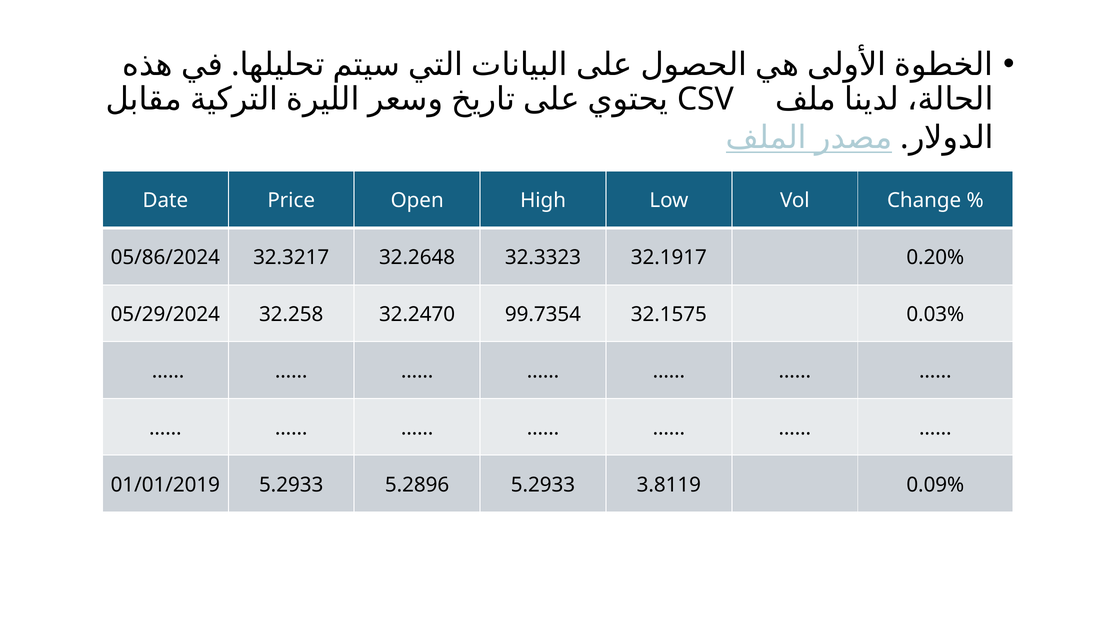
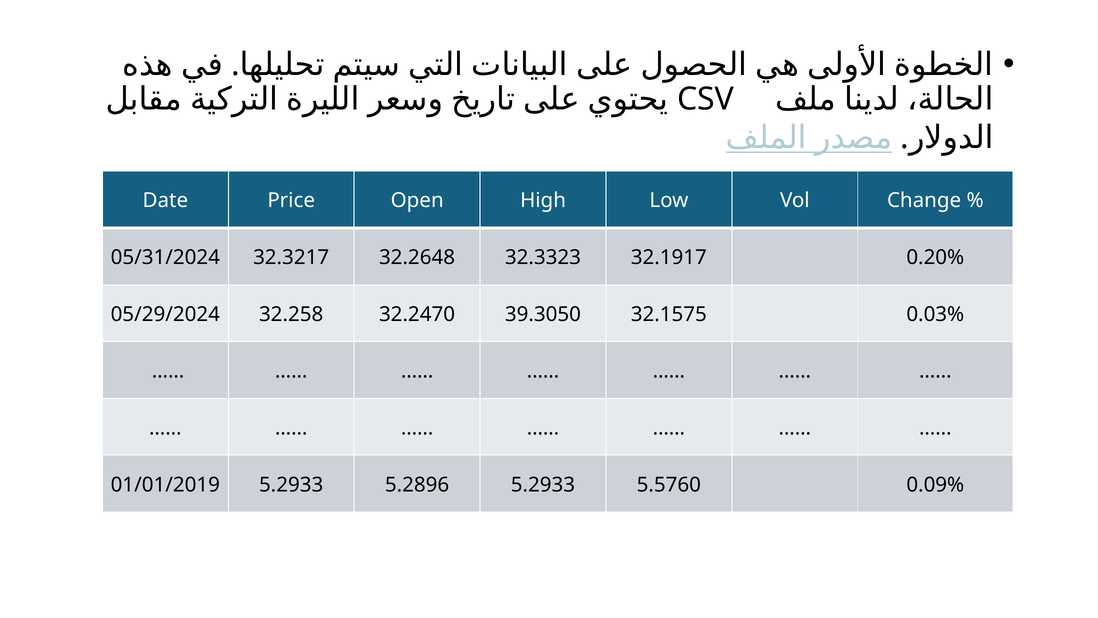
05/86/2024: 05/86/2024 -> 05/31/2024
99.7354: 99.7354 -> 39.3050
3.8119: 3.8119 -> 5.5760
